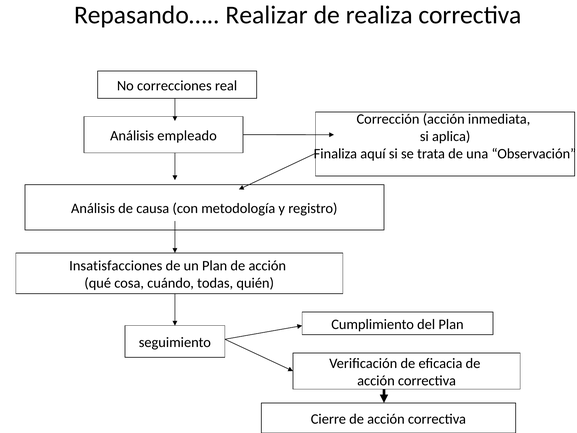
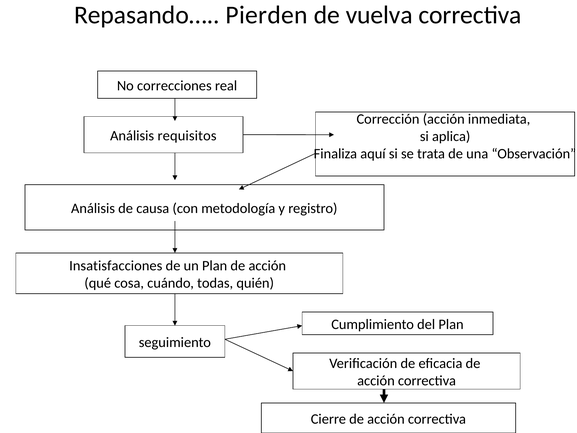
Realizar: Realizar -> Pierden
realiza: realiza -> vuelva
empleado: empleado -> requisitos
